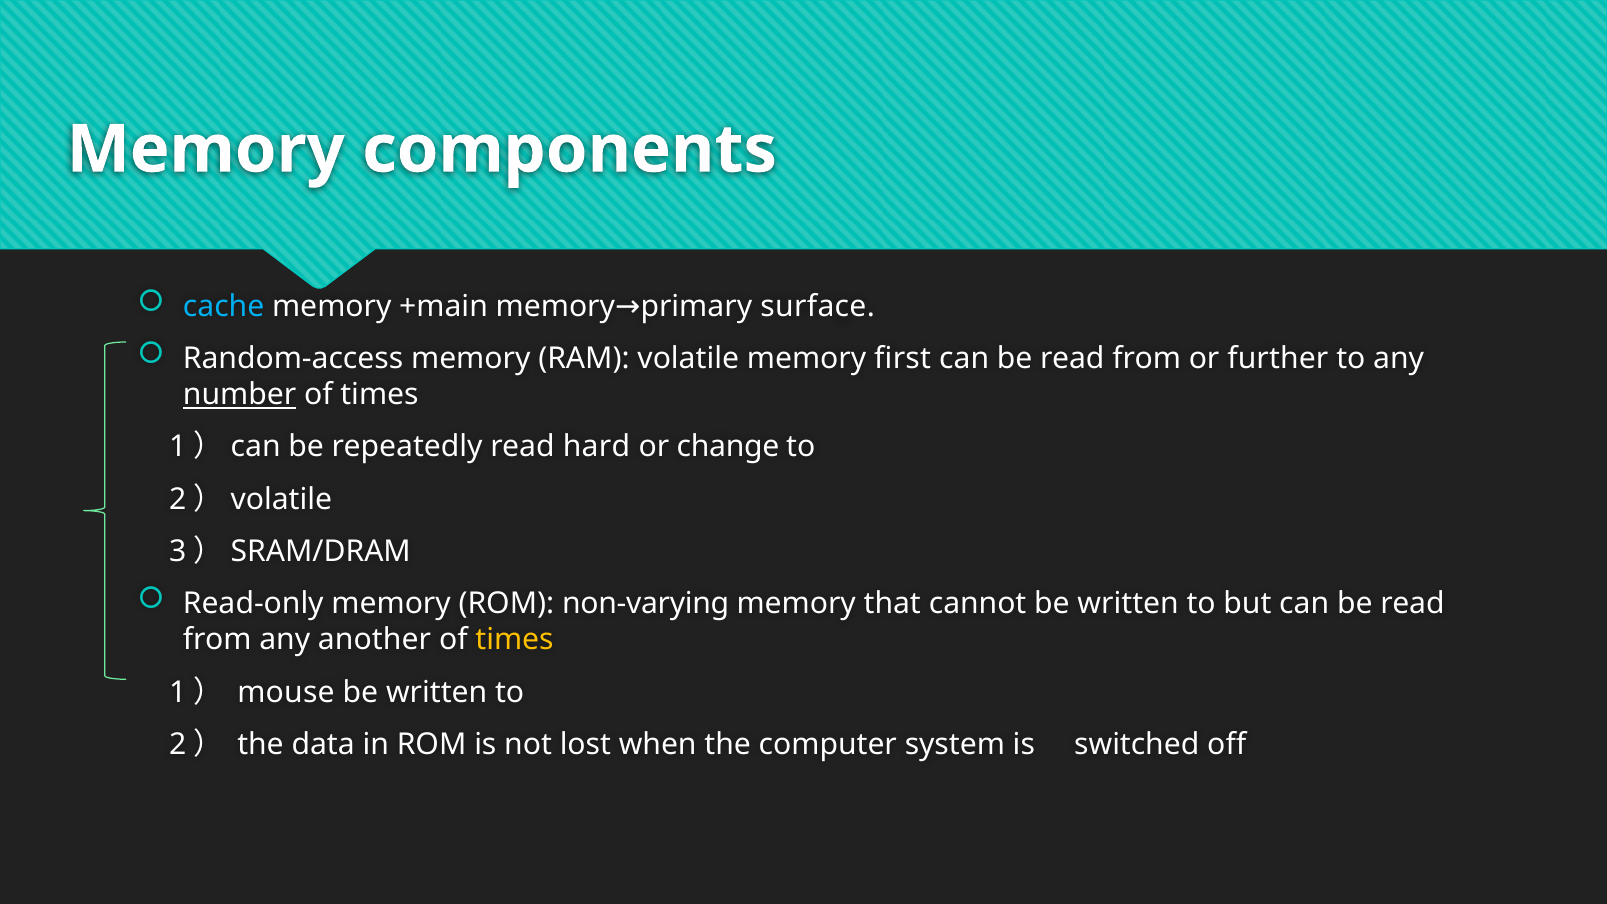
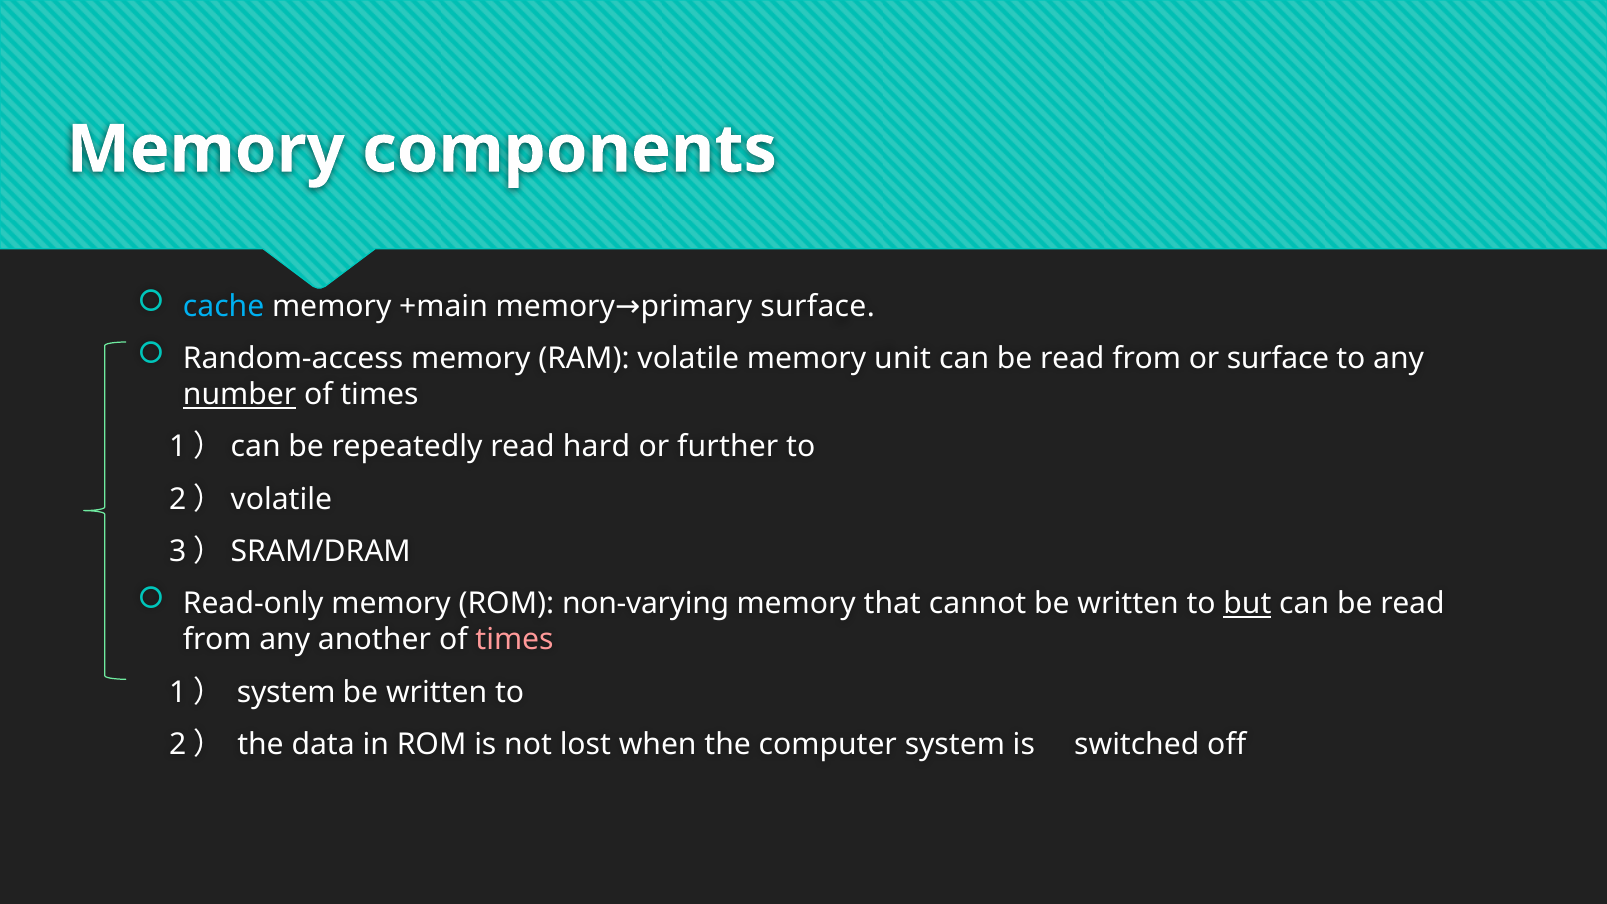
first: first -> unit
or further: further -> surface
change: change -> further
but underline: none -> present
times at (515, 640) colour: yellow -> pink
1） mouse: mouse -> system
